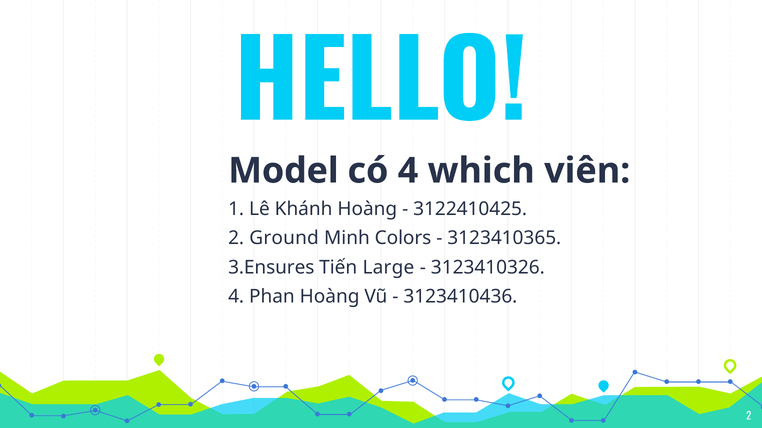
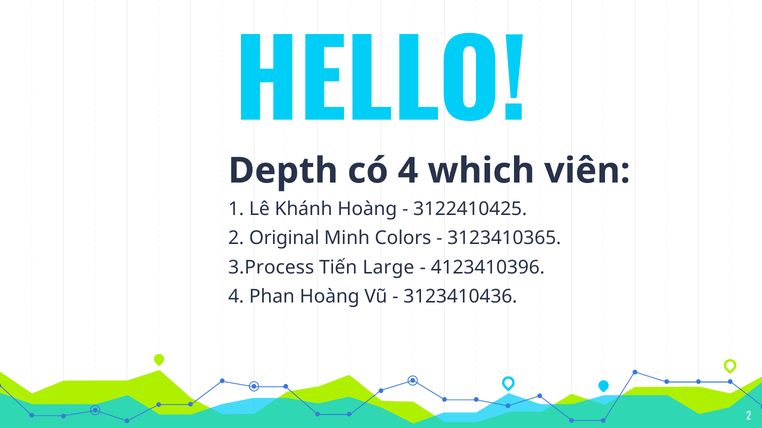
Model: Model -> Depth
Ground: Ground -> Original
3.Ensures: 3.Ensures -> 3.Process
3123410326: 3123410326 -> 4123410396
